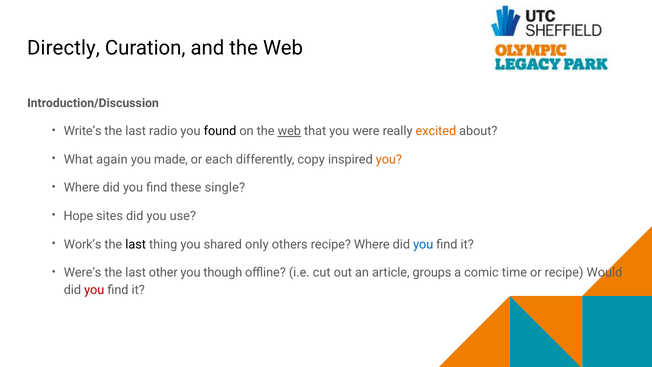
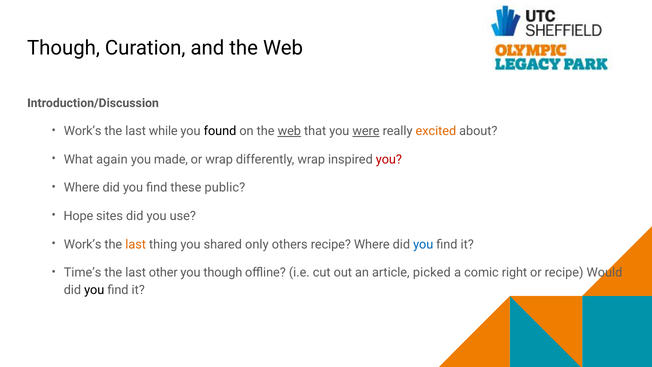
Directly at (63, 48): Directly -> Though
Write’s at (83, 131): Write’s -> Work’s
radio: radio -> while
were underline: none -> present
or each: each -> wrap
differently copy: copy -> wrap
you at (389, 159) colour: orange -> red
single: single -> public
last at (136, 244) colour: black -> orange
Were’s: Were’s -> Time’s
groups: groups -> picked
time: time -> right
you at (94, 290) colour: red -> black
